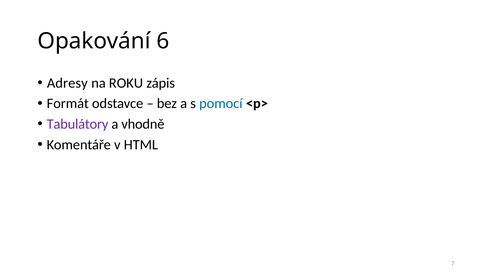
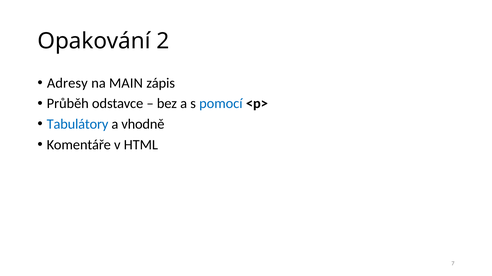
6: 6 -> 2
ROKU: ROKU -> MAIN
Formát: Formát -> Průběh
Tabulátory colour: purple -> blue
